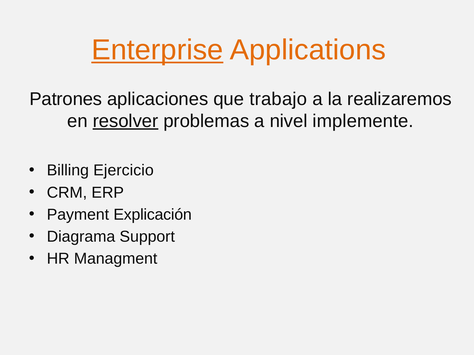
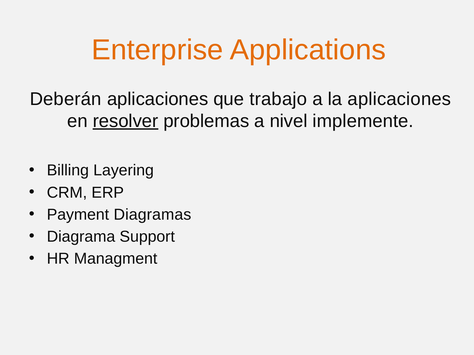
Enterprise underline: present -> none
Patrones: Patrones -> Deberán
la realizaremos: realizaremos -> aplicaciones
Ejercicio: Ejercicio -> Layering
Explicación: Explicación -> Diagramas
